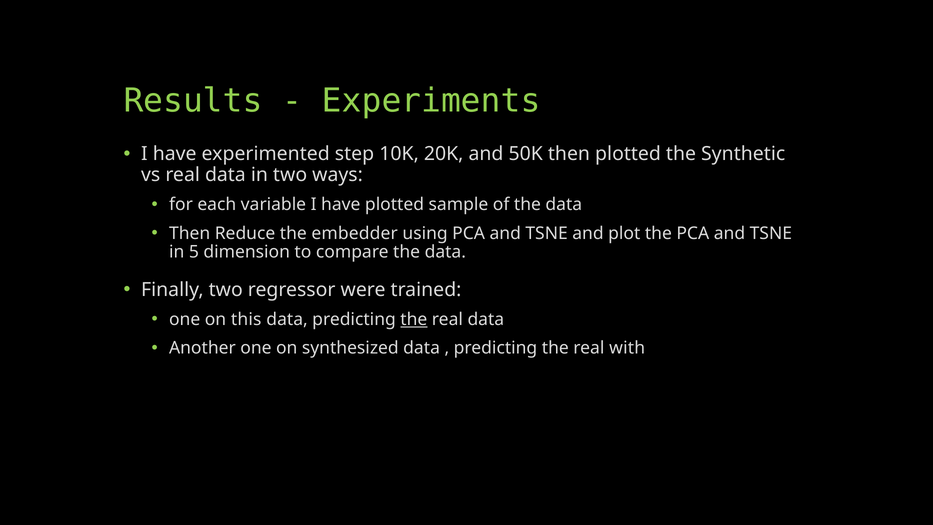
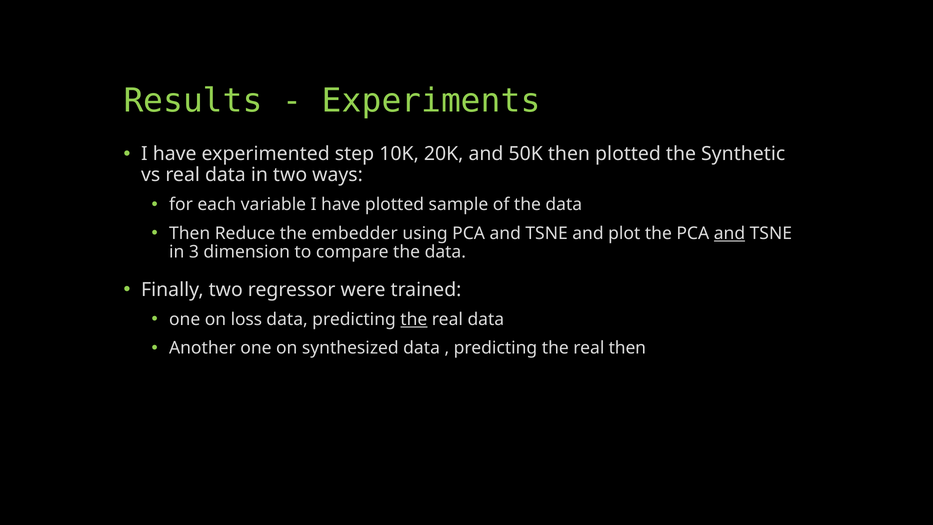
and at (729, 233) underline: none -> present
5: 5 -> 3
this: this -> loss
real with: with -> then
